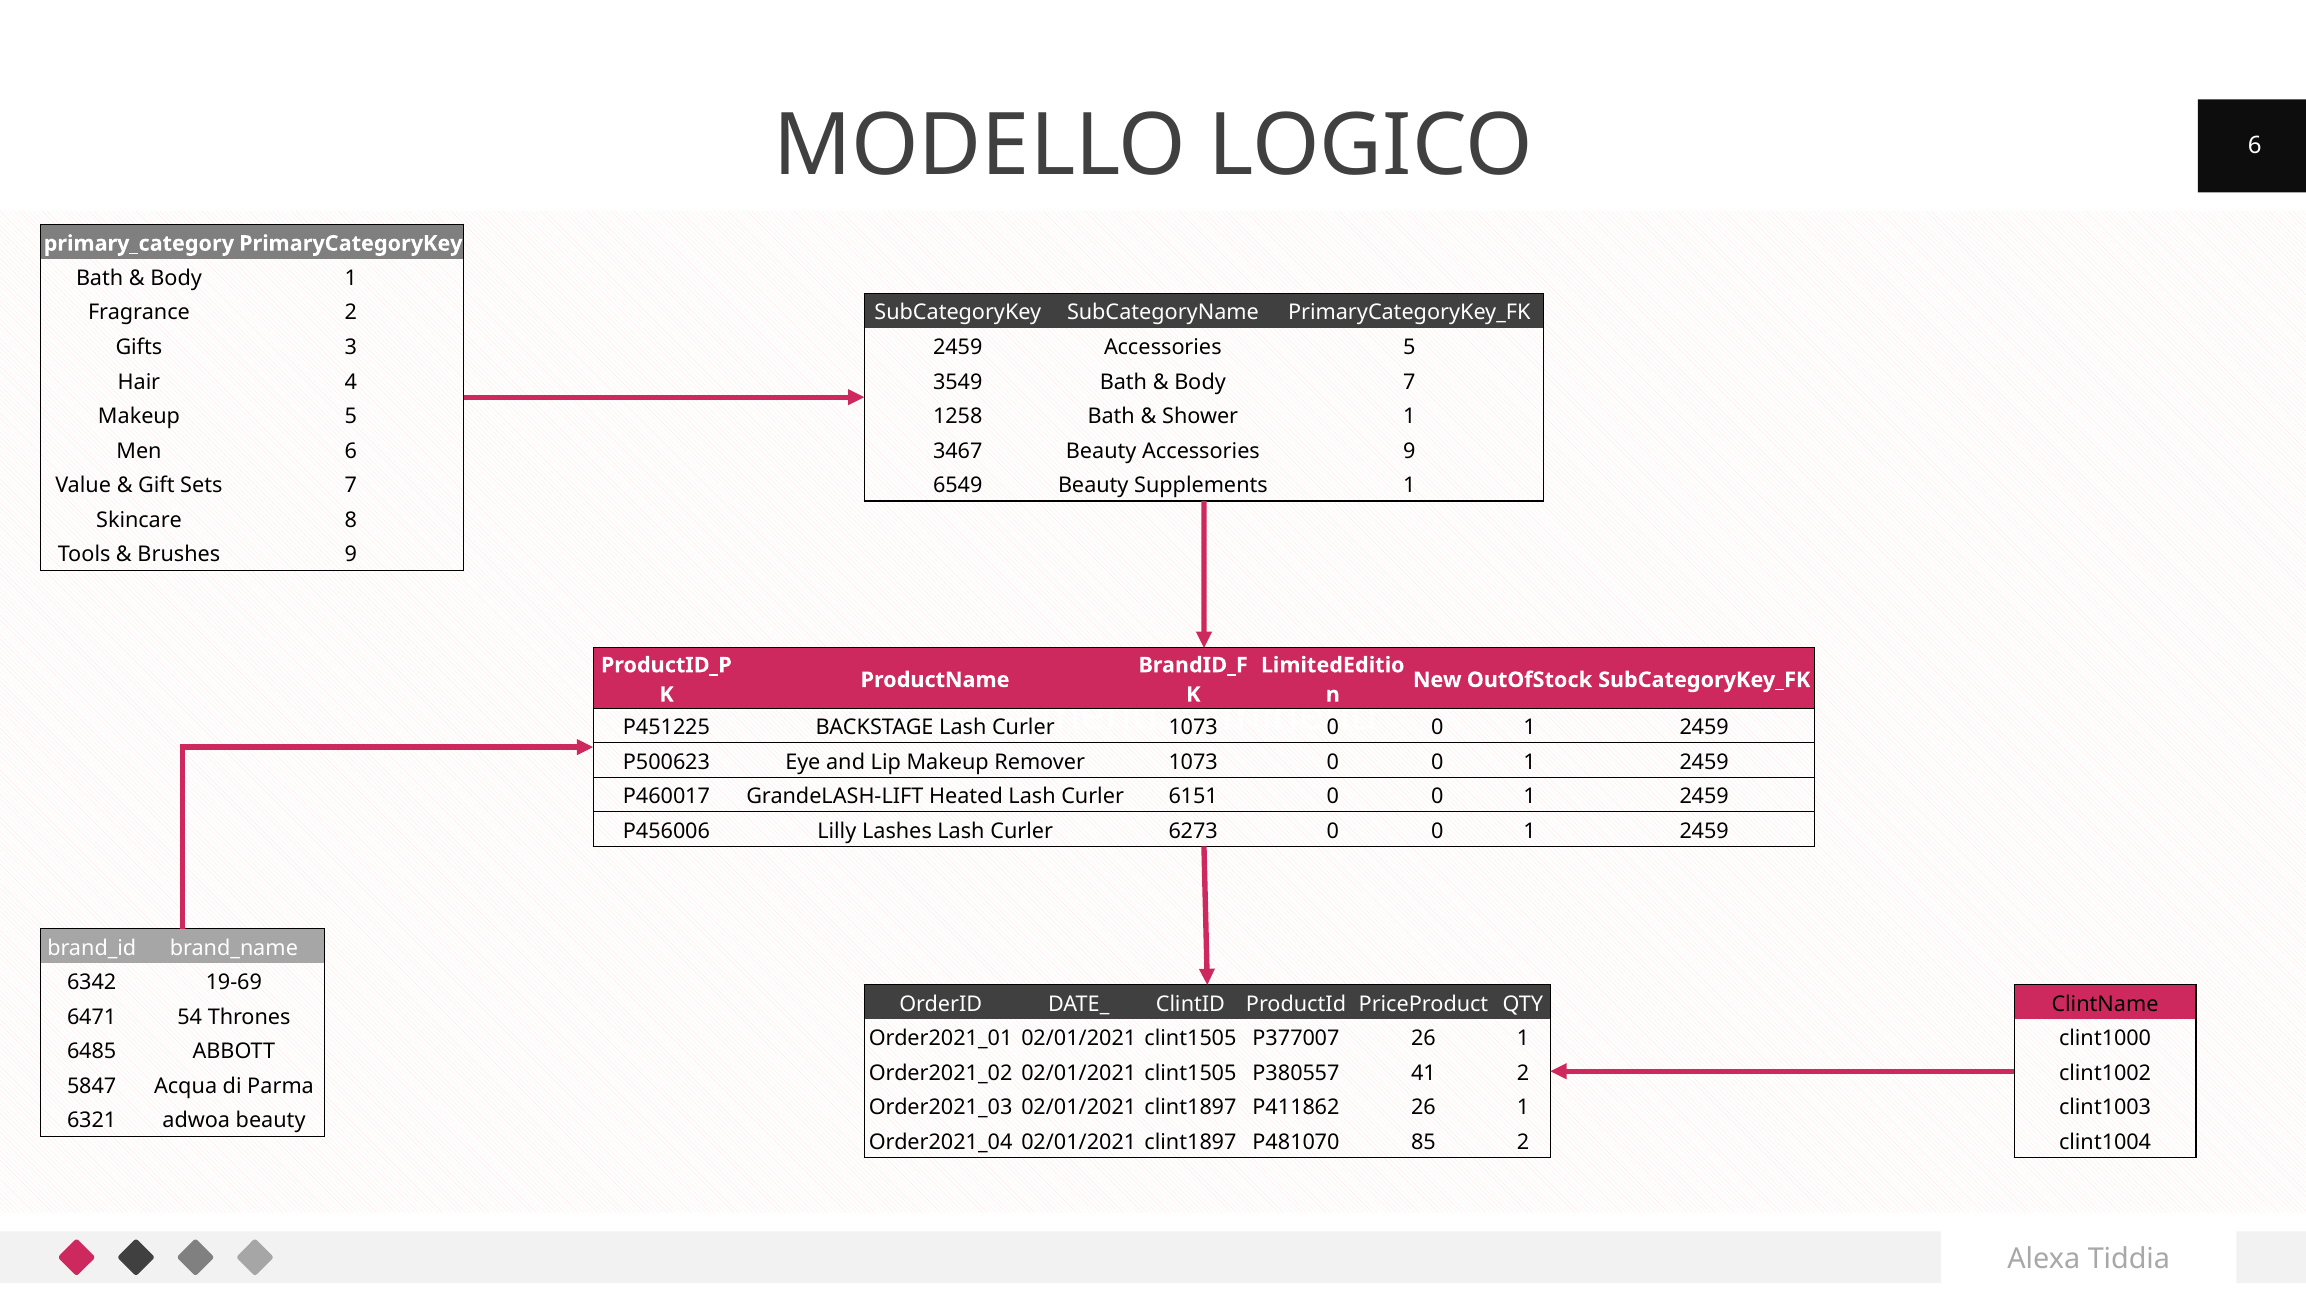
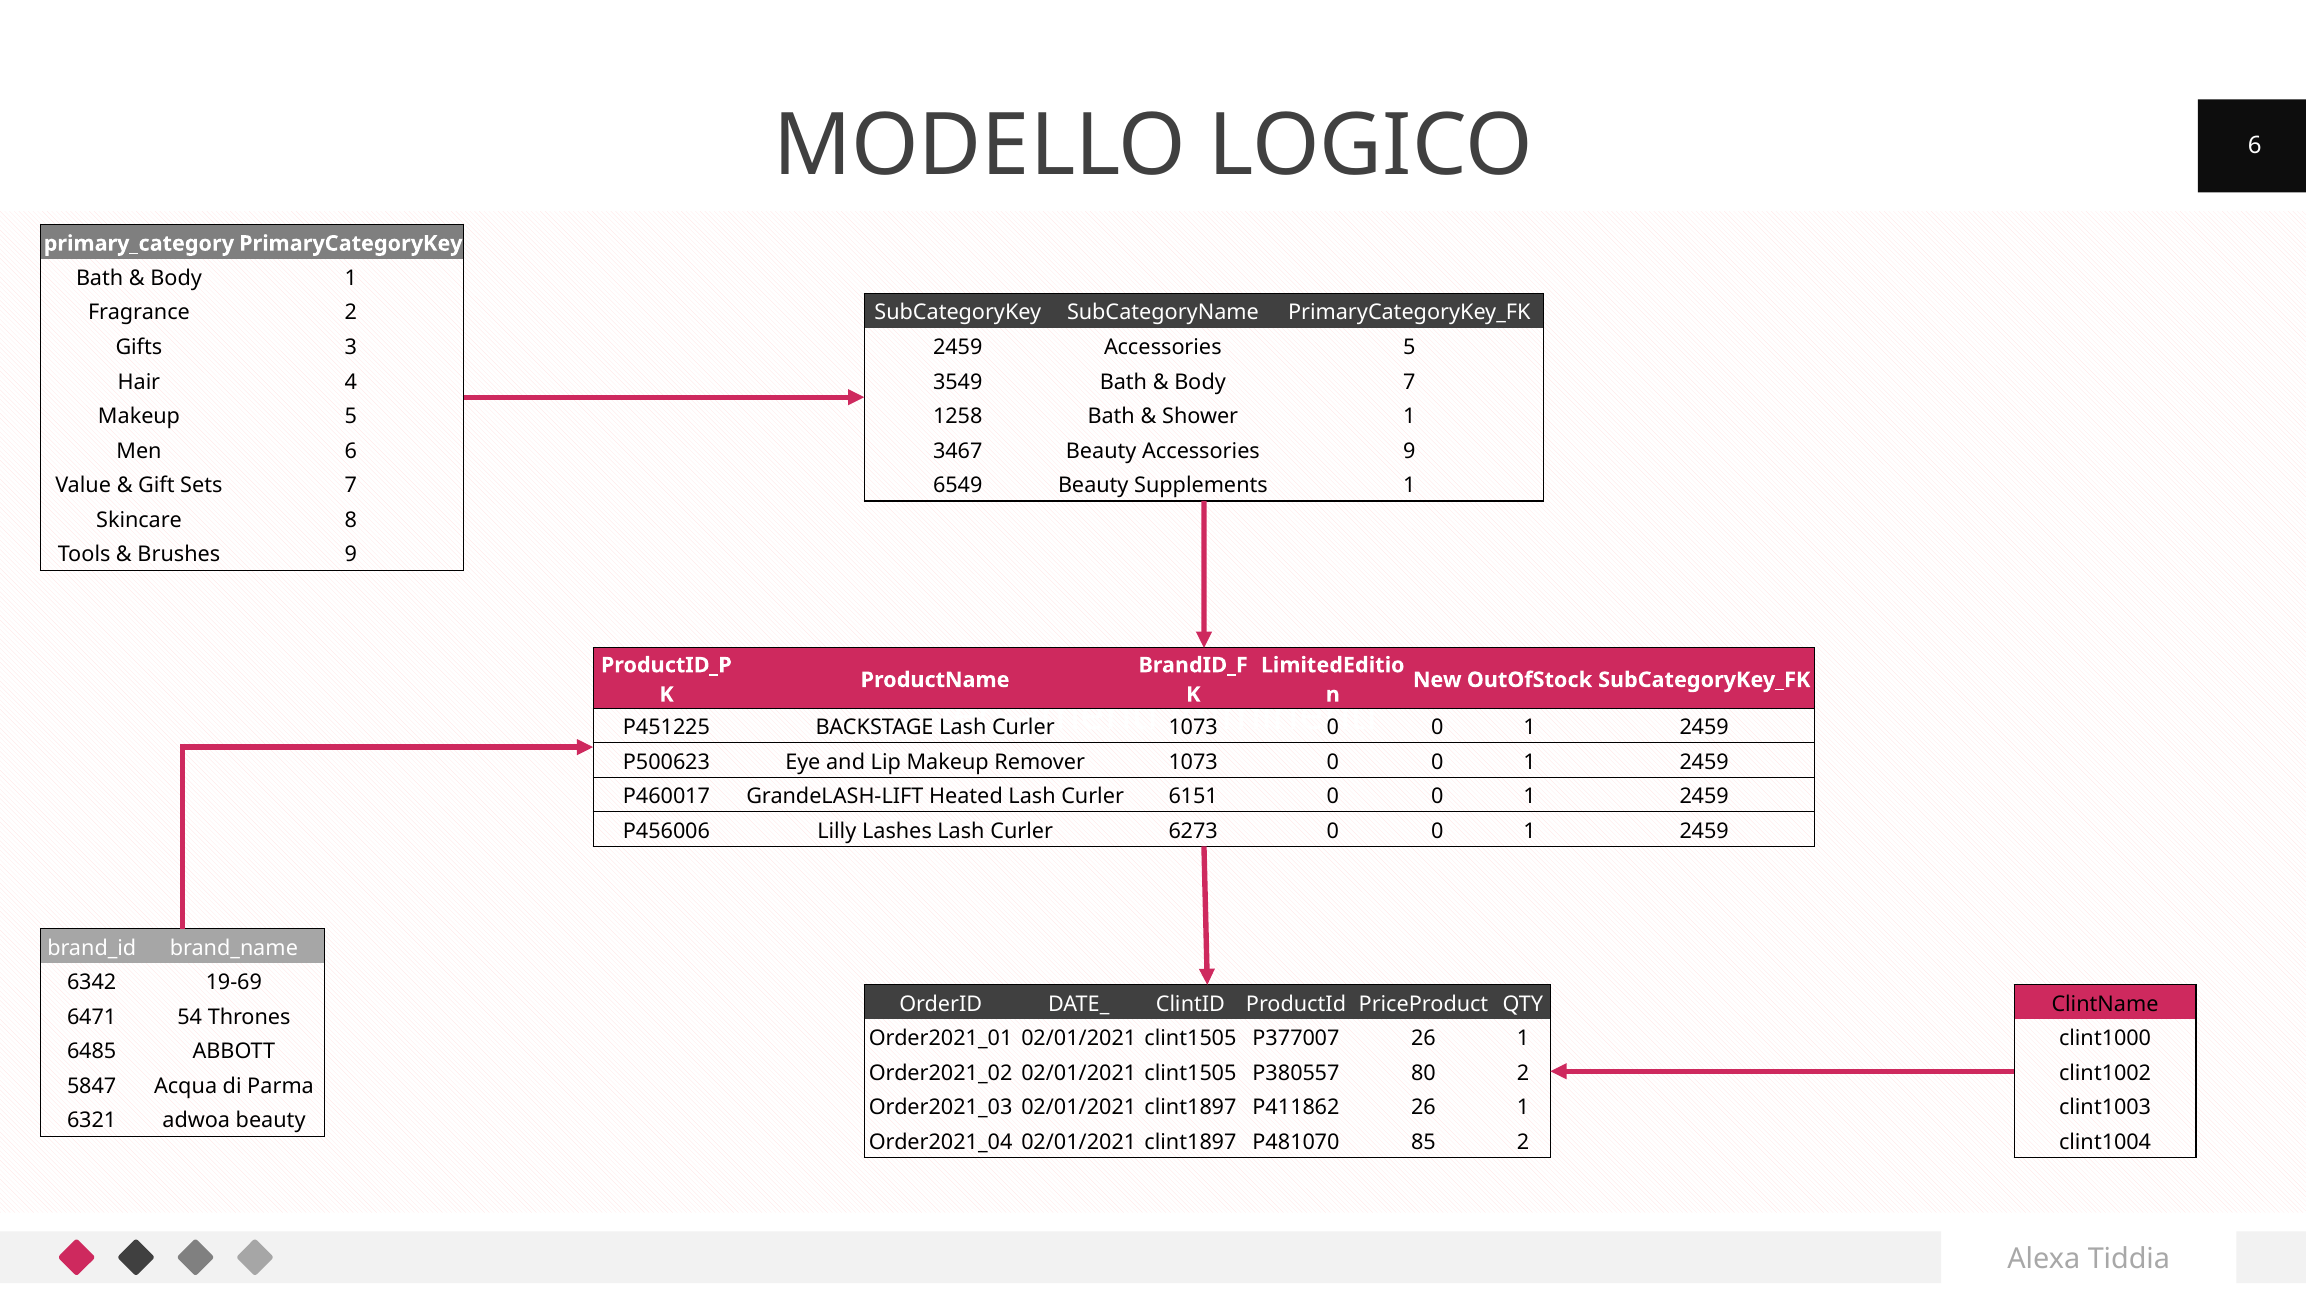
41: 41 -> 80
